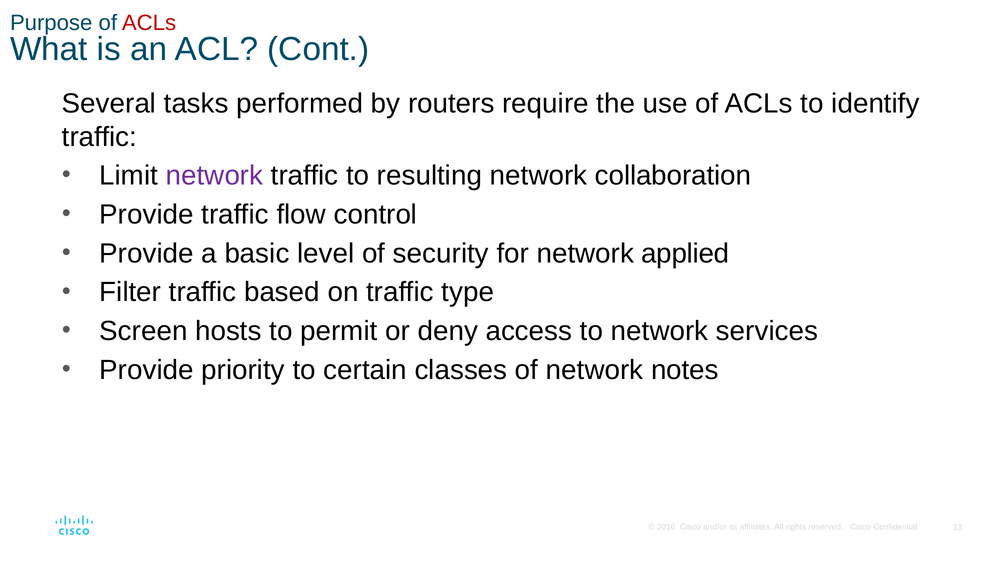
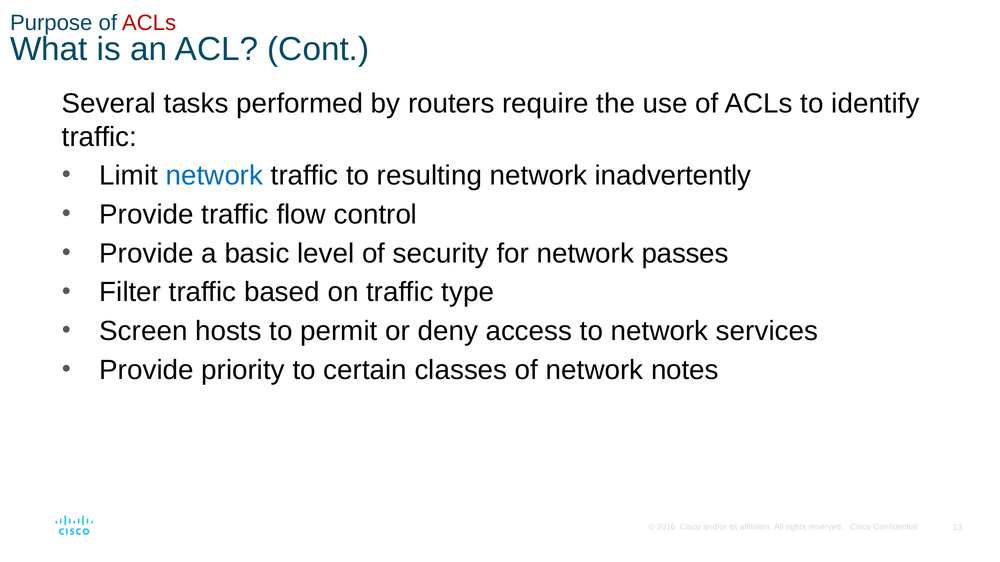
network at (214, 176) colour: purple -> blue
collaboration: collaboration -> inadvertently
applied: applied -> passes
